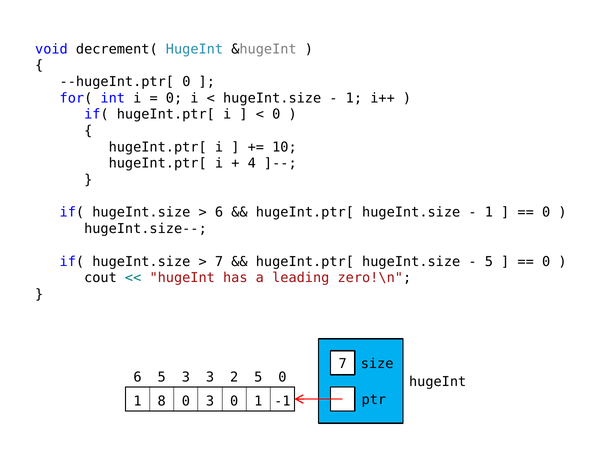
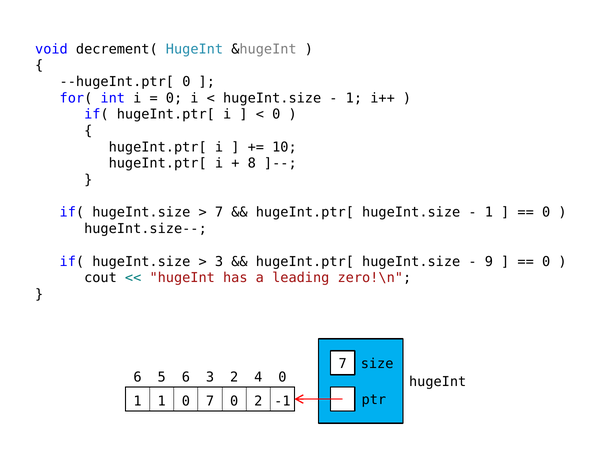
4: 4 -> 8
6 at (219, 212): 6 -> 7
7 at (219, 261): 7 -> 3
5 at (489, 261): 5 -> 9
5 3: 3 -> 6
2 5: 5 -> 4
1 8: 8 -> 1
0 3: 3 -> 7
1 at (258, 401): 1 -> 2
